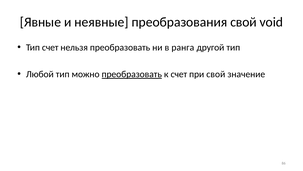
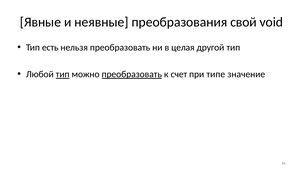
Тип счет: счет -> есть
ранга: ранга -> целая
тип at (63, 74) underline: none -> present
при свой: свой -> типе
